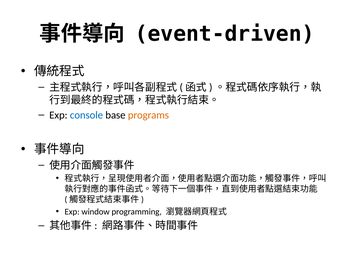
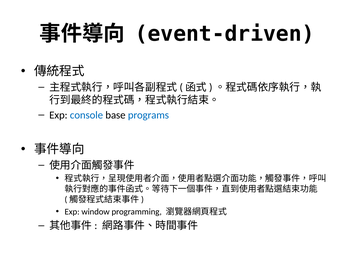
programs colour: orange -> blue
